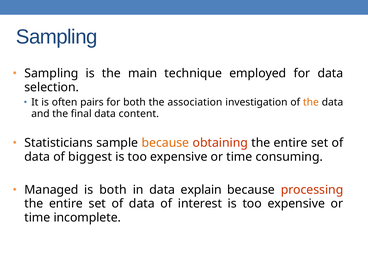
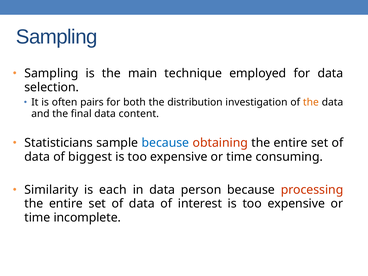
association: association -> distribution
because at (165, 143) colour: orange -> blue
Managed: Managed -> Similarity
is both: both -> each
explain: explain -> person
